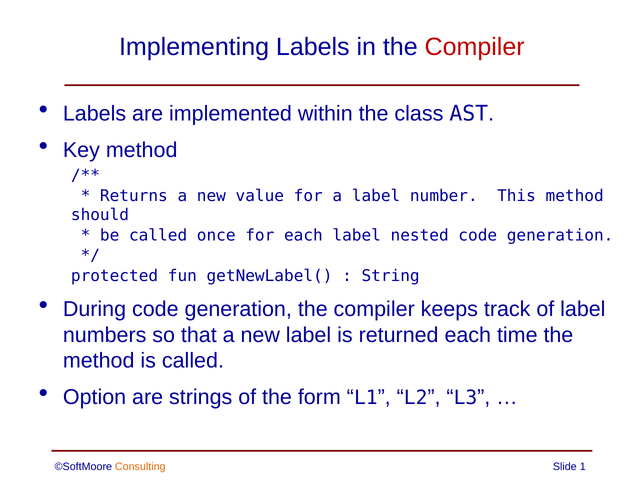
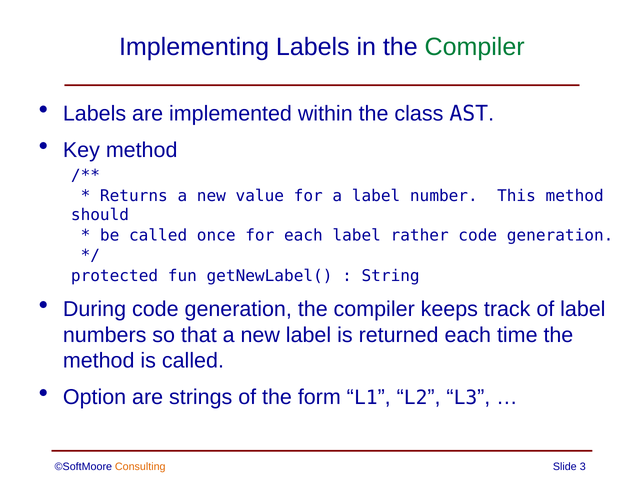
Compiler at (475, 47) colour: red -> green
nested: nested -> rather
1: 1 -> 3
